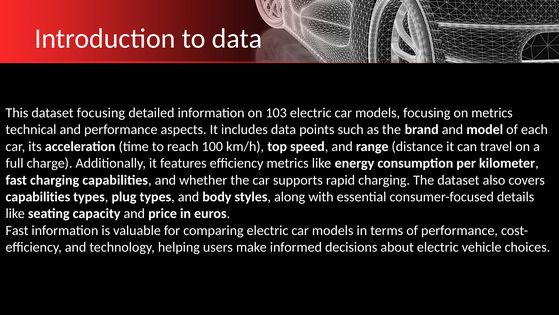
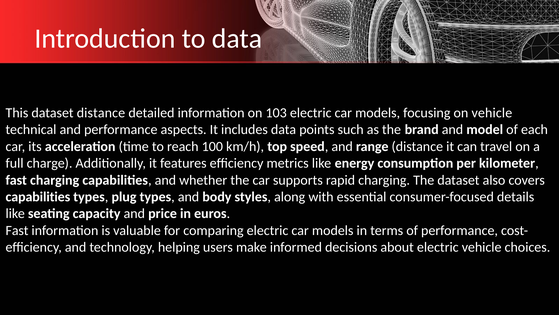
dataset focusing: focusing -> distance
on metrics: metrics -> vehicle
